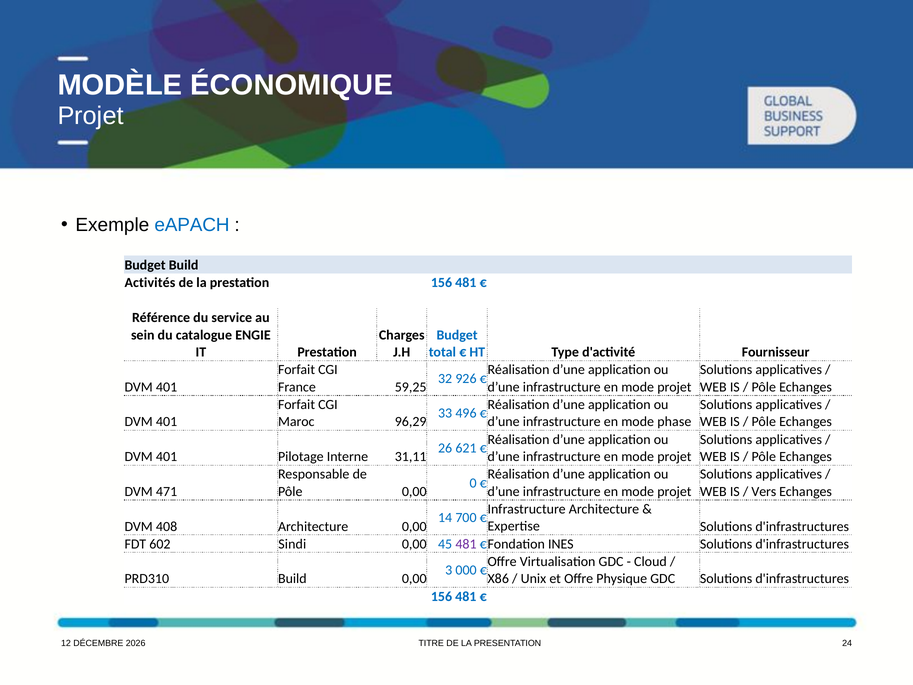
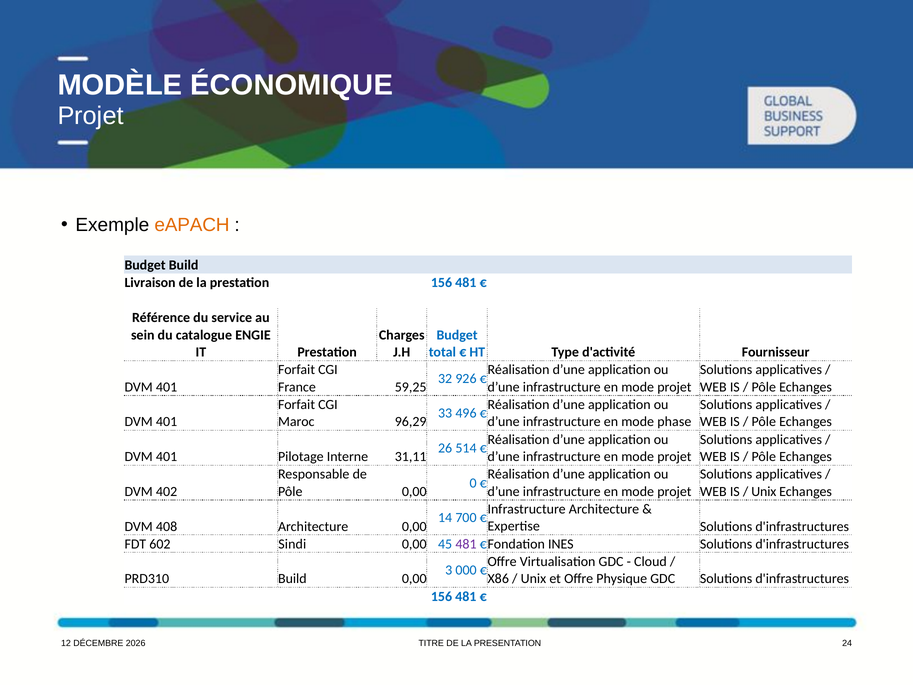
eAPACH colour: blue -> orange
Activités: Activités -> Livraison
621: 621 -> 514
471: 471 -> 402
Vers at (764, 491): Vers -> Unix
